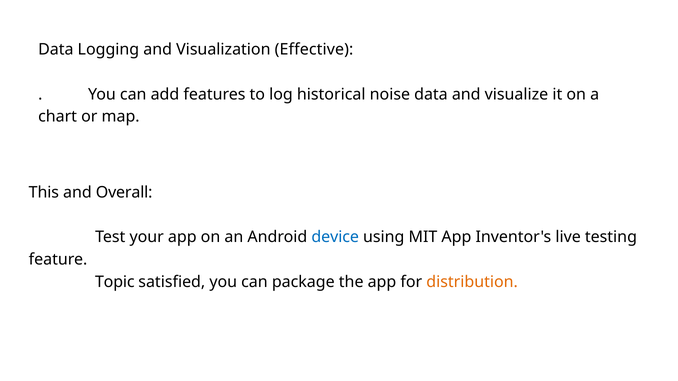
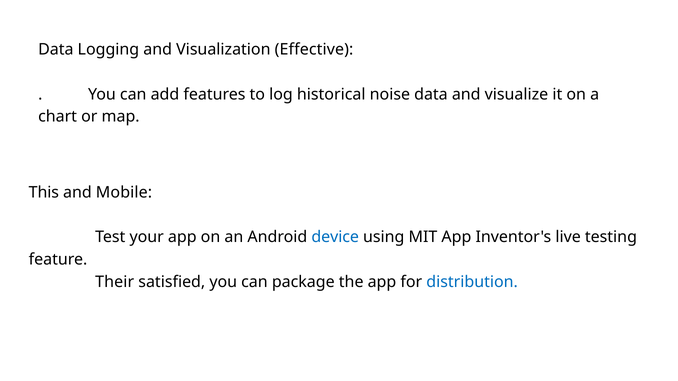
Overall: Overall -> Mobile
Topic: Topic -> Their
distribution colour: orange -> blue
